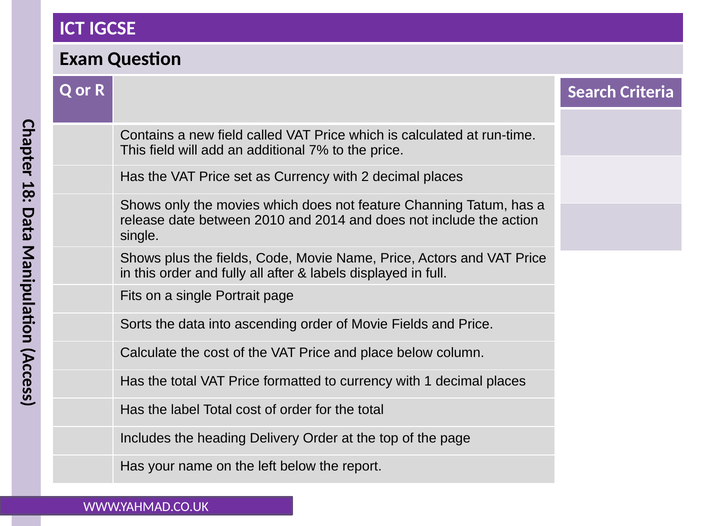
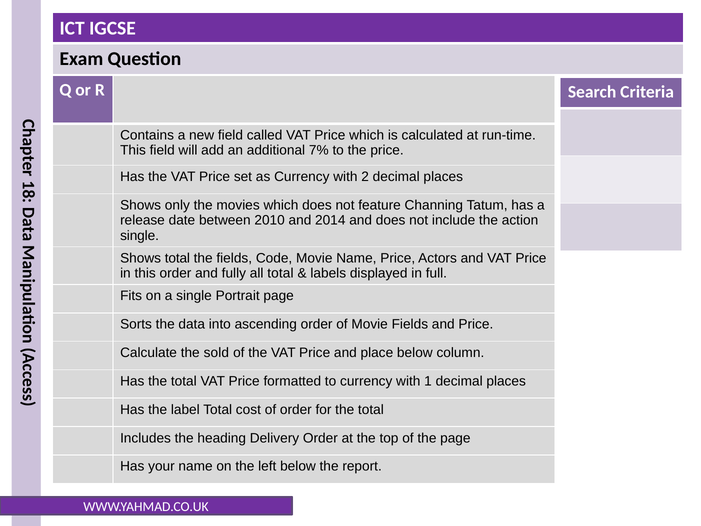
Shows plus: plus -> total
all after: after -> total
the cost: cost -> sold
